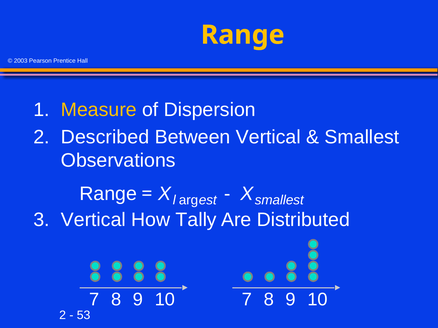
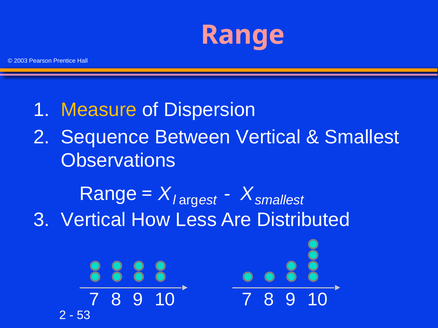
Range at (243, 35) colour: yellow -> pink
Described: Described -> Sequence
Tally: Tally -> Less
